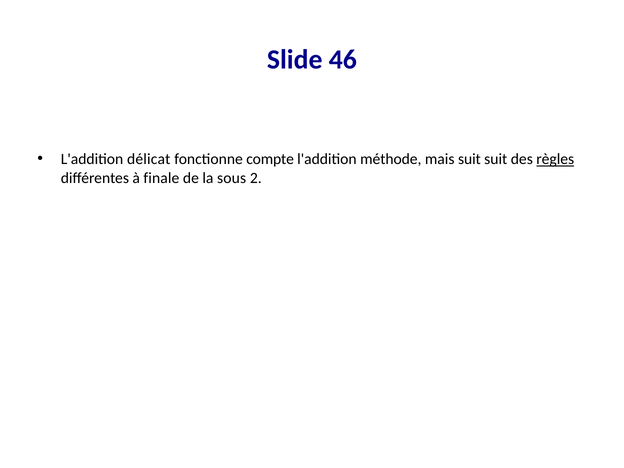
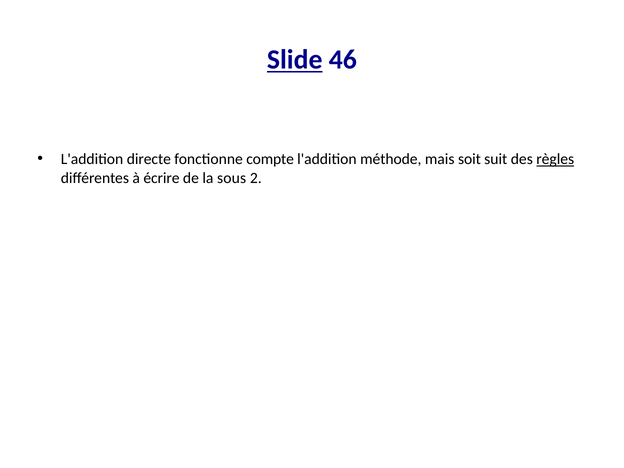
Slide underline: none -> present
délicat: délicat -> directe
mais suit: suit -> soit
finale: finale -> écrire
